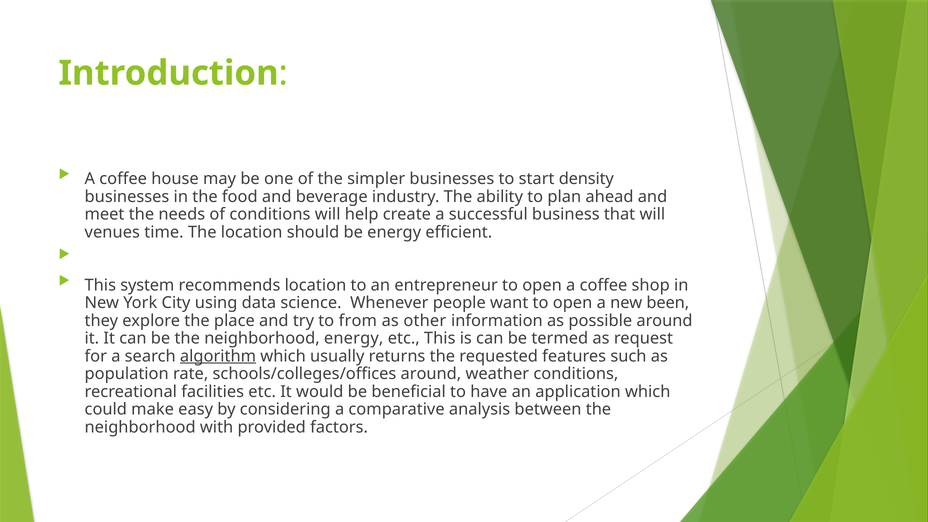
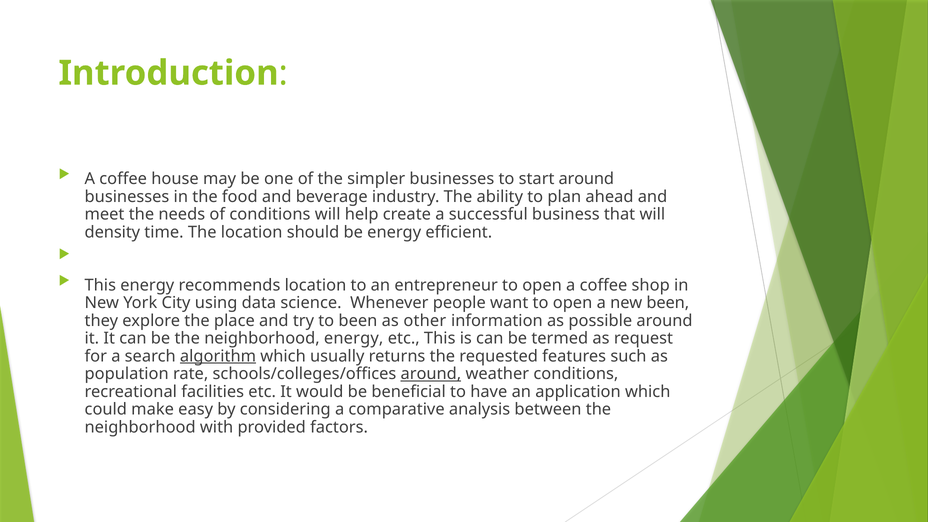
start density: density -> around
venues: venues -> density
This system: system -> energy
to from: from -> been
around at (431, 374) underline: none -> present
